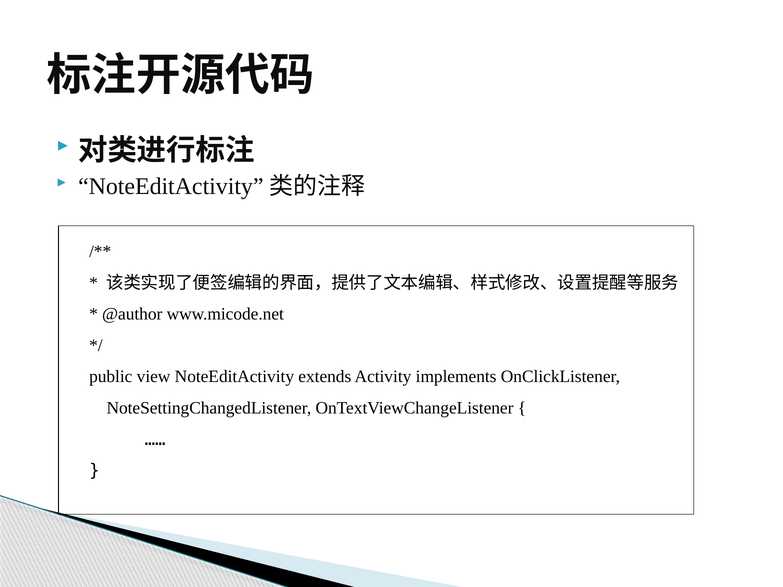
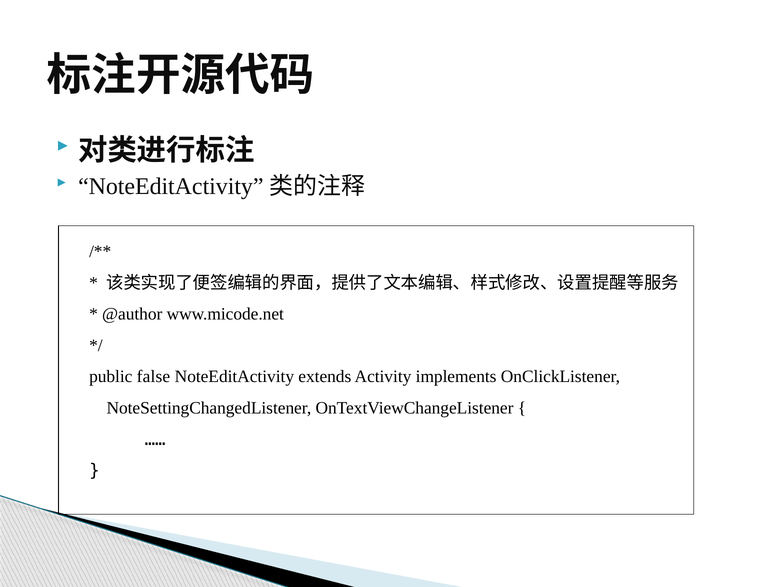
view: view -> false
